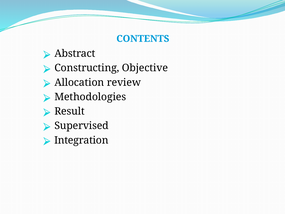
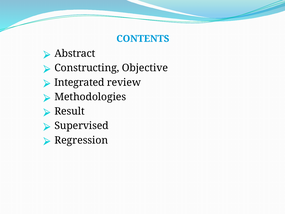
Allocation: Allocation -> Integrated
Integration: Integration -> Regression
